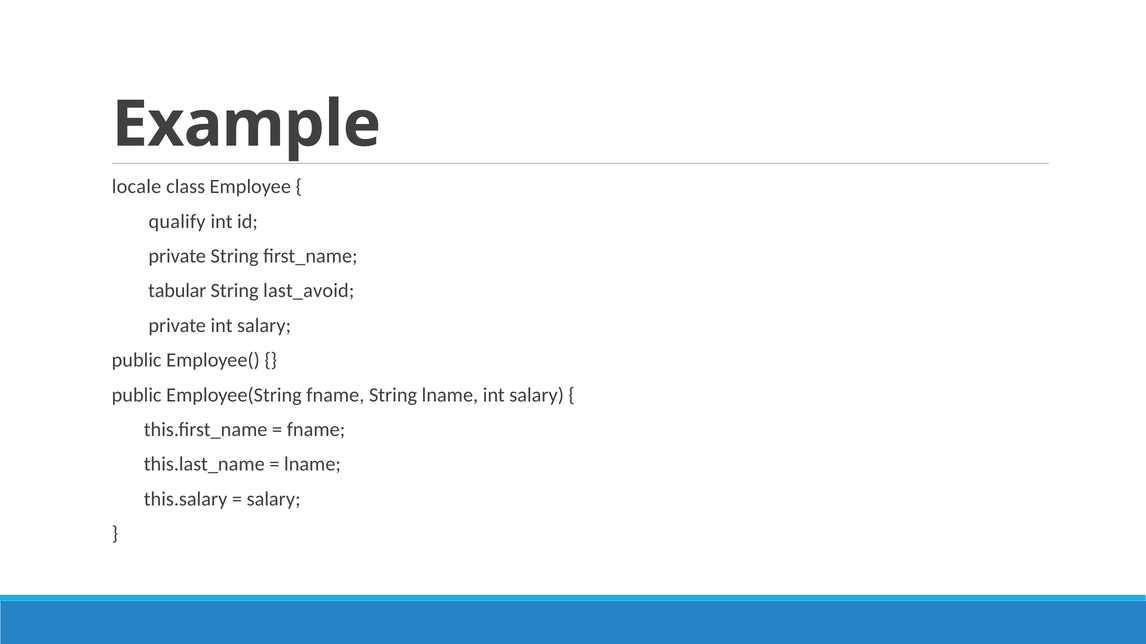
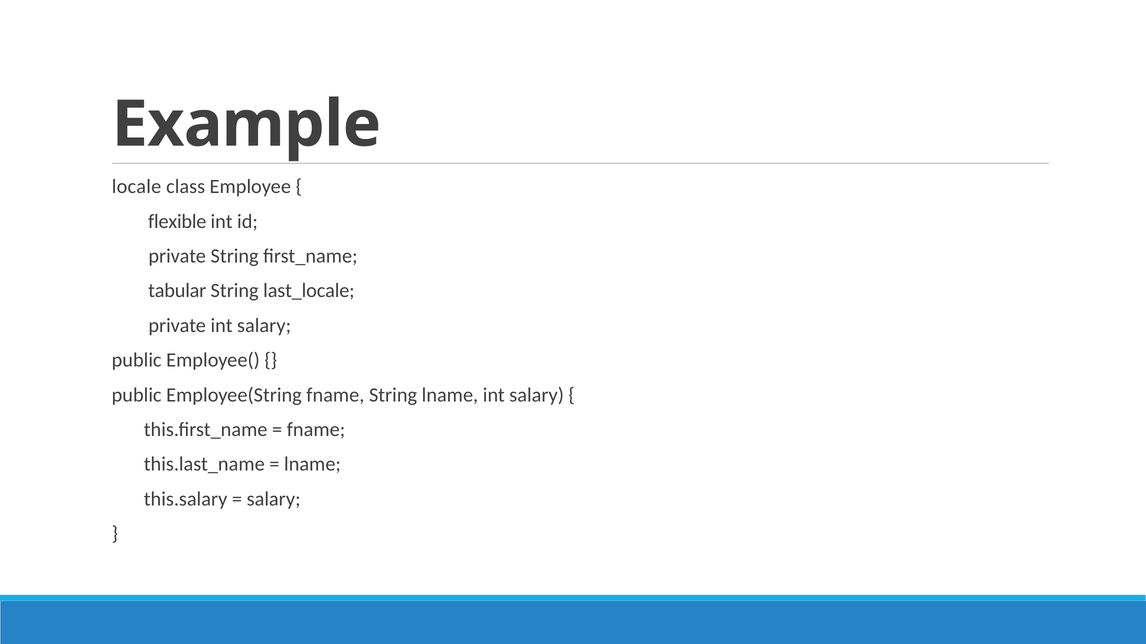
qualify: qualify -> flexible
last_avoid: last_avoid -> last_locale
